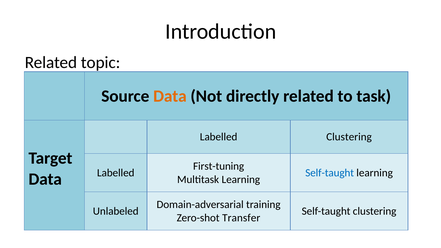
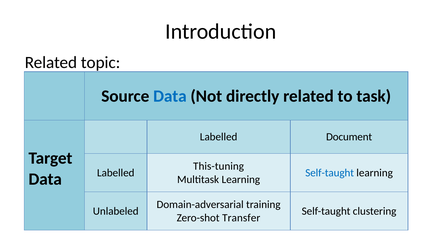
Data at (170, 96) colour: orange -> blue
Labelled Clustering: Clustering -> Document
First-tuning: First-tuning -> This-tuning
